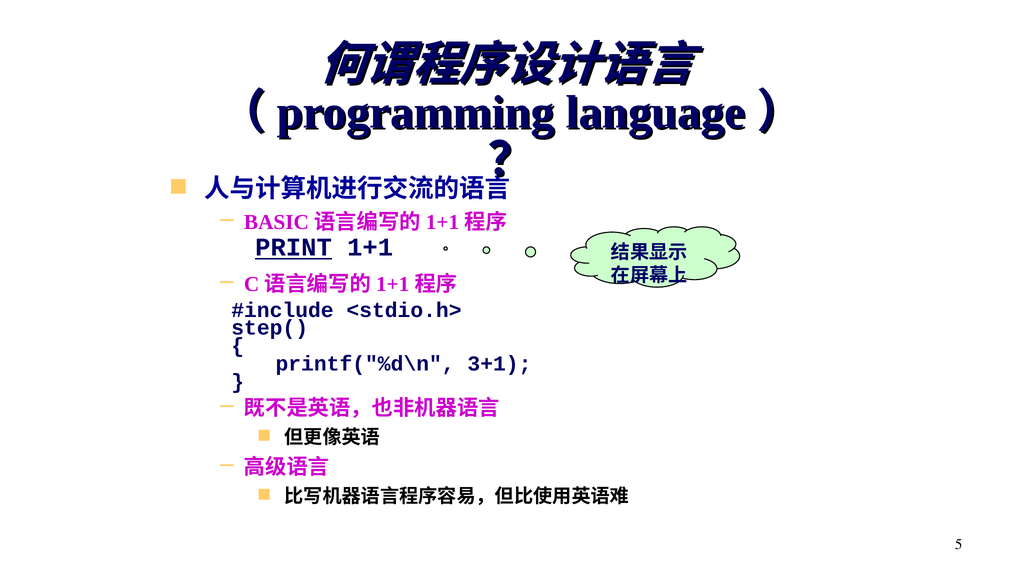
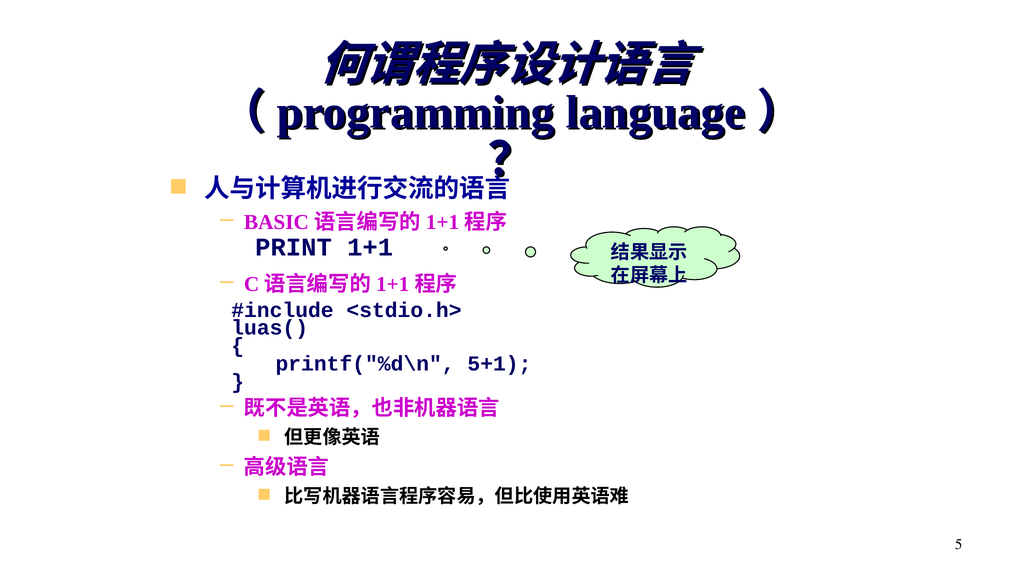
PRINT underline: present -> none
step(: step( -> luas(
3+1: 3+1 -> 5+1
